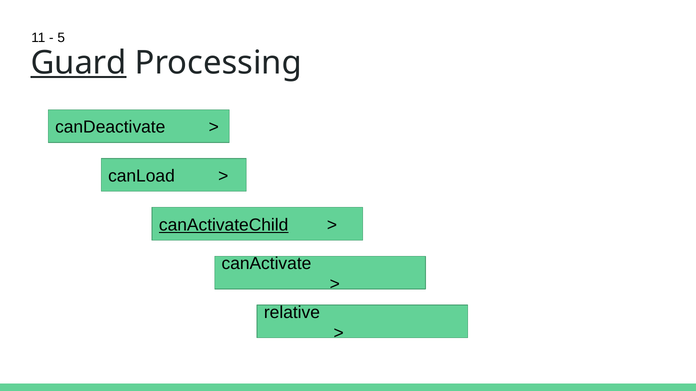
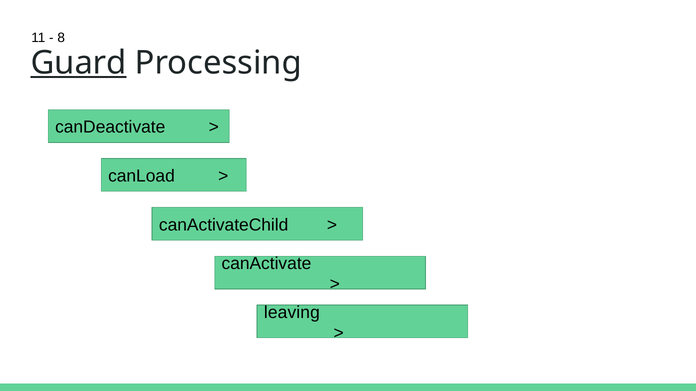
5: 5 -> 8
canActivateChild underline: present -> none
relative: relative -> leaving
